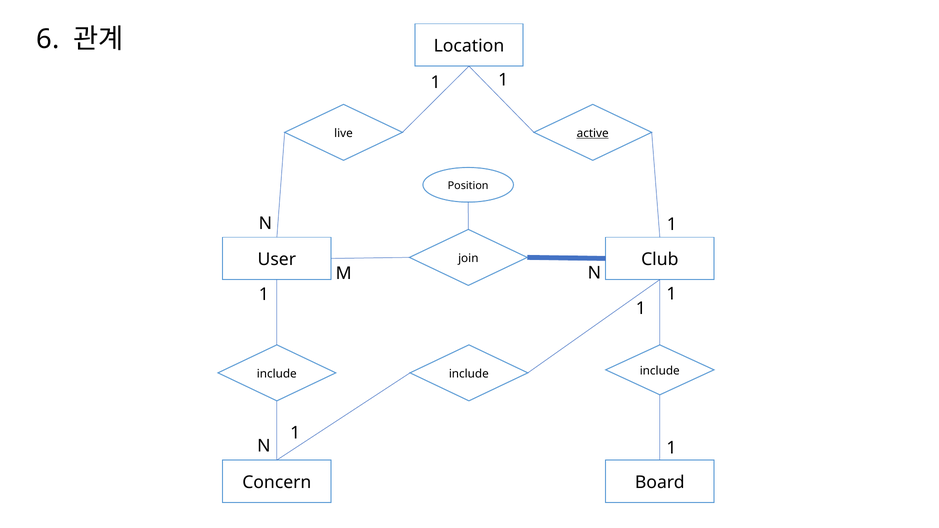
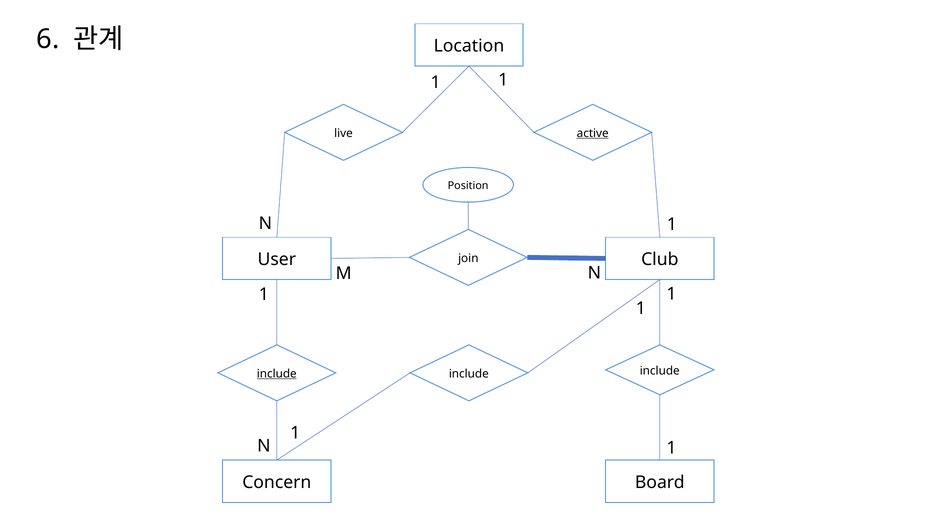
include at (277, 374) underline: none -> present
